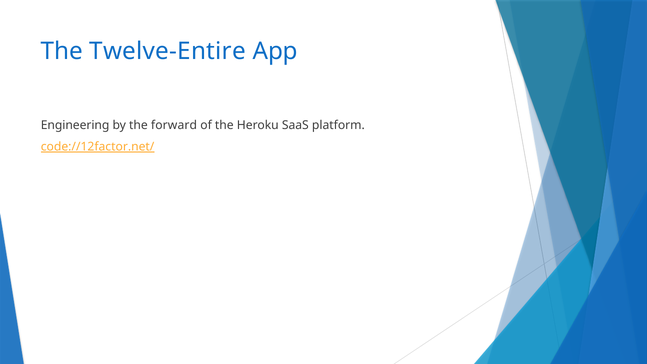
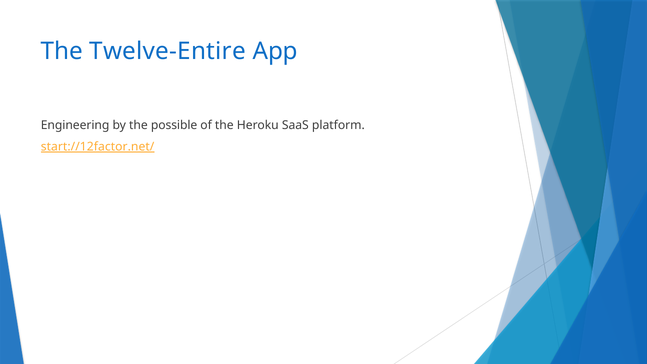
forward: forward -> possible
code://12factor.net/: code://12factor.net/ -> start://12factor.net/
